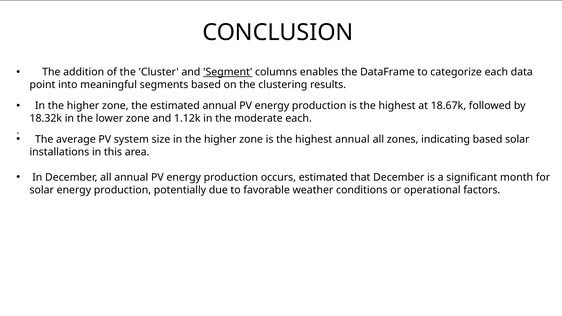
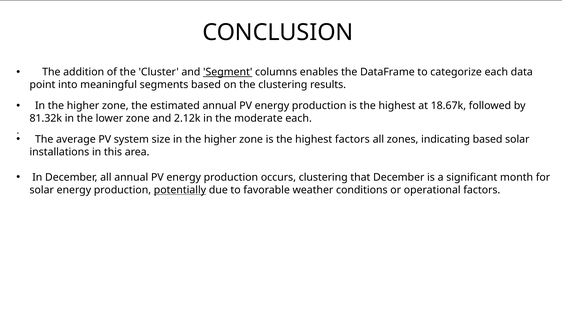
18.32k: 18.32k -> 81.32k
1.12k: 1.12k -> 2.12k
highest annual: annual -> factors
occurs estimated: estimated -> clustering
potentially underline: none -> present
